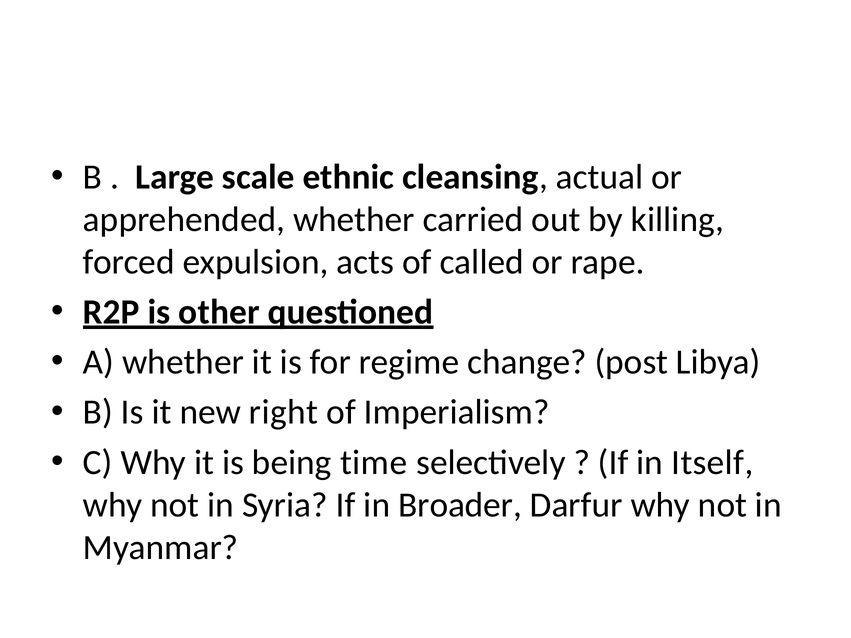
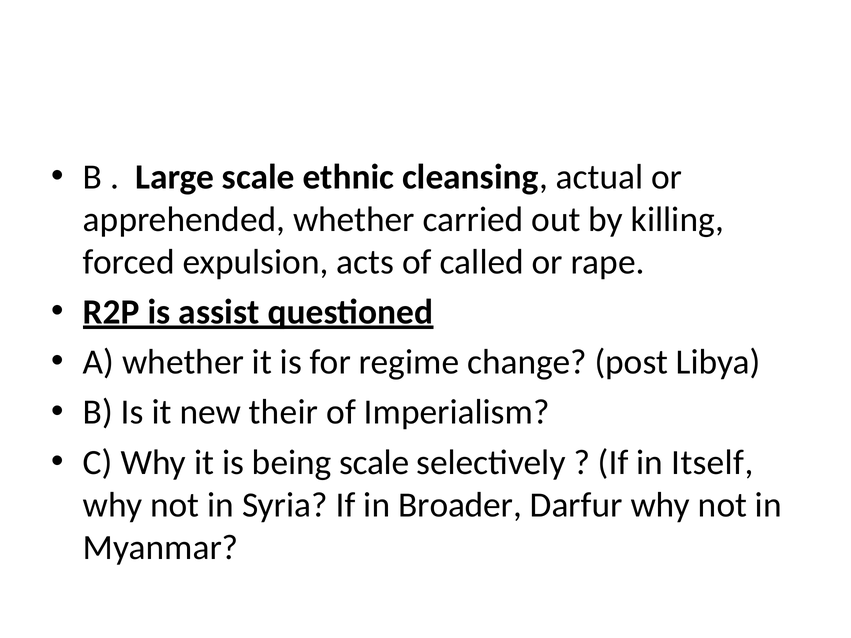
other: other -> assist
right: right -> their
being time: time -> scale
